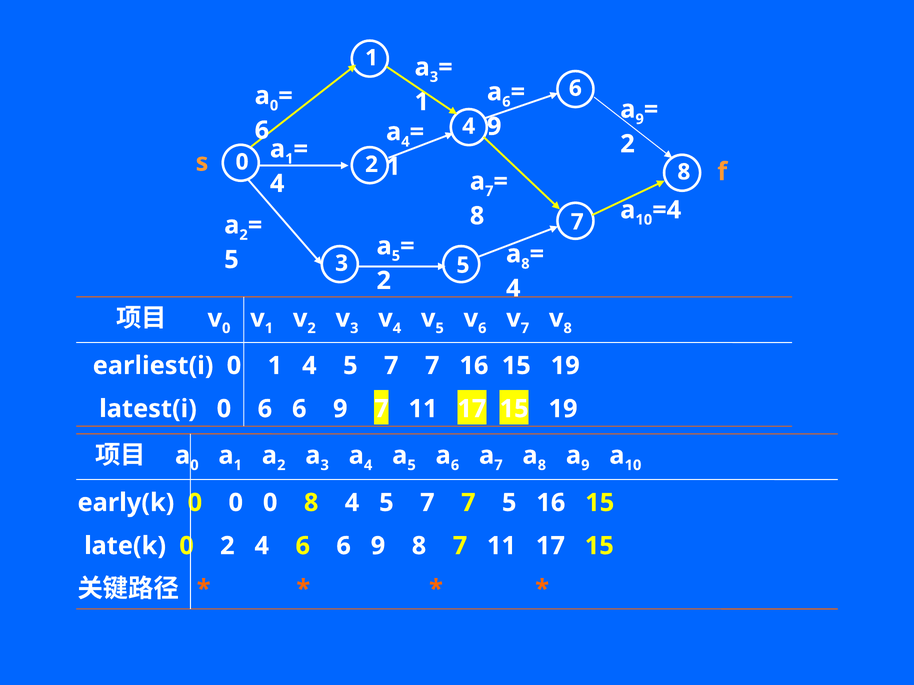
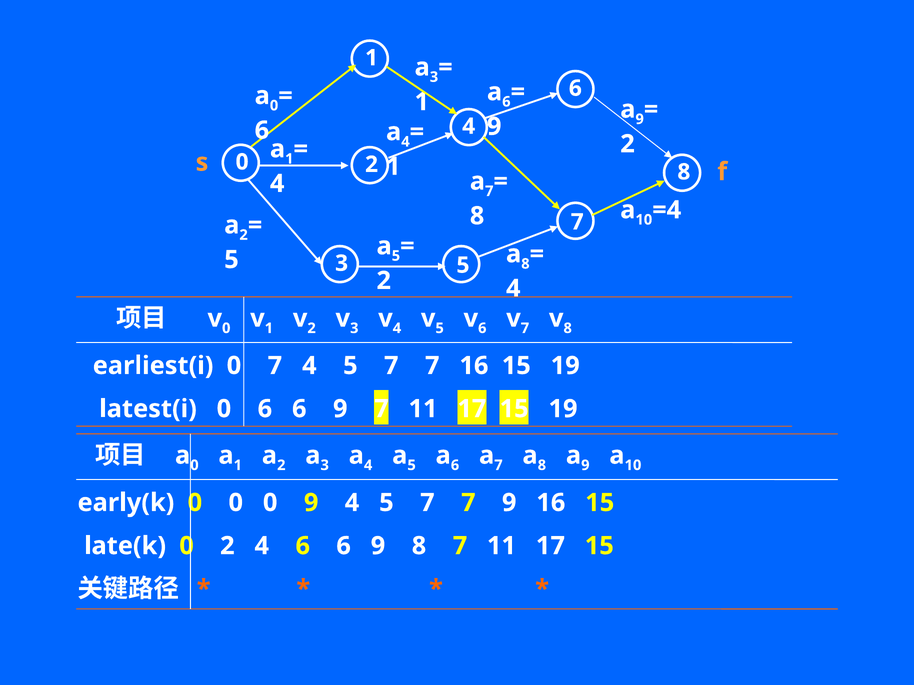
0 1: 1 -> 7
0 8: 8 -> 9
7 5: 5 -> 9
